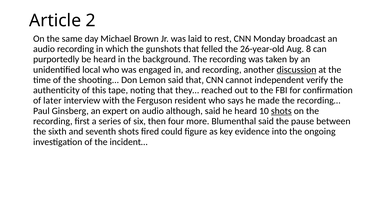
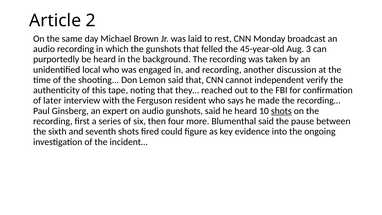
26-year-old: 26-year-old -> 45-year-old
8: 8 -> 3
discussion underline: present -> none
audio although: although -> gunshots
